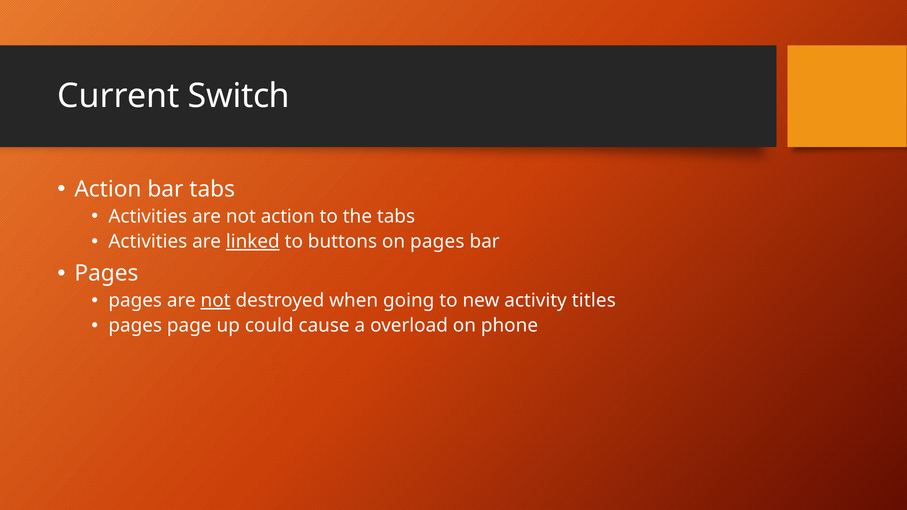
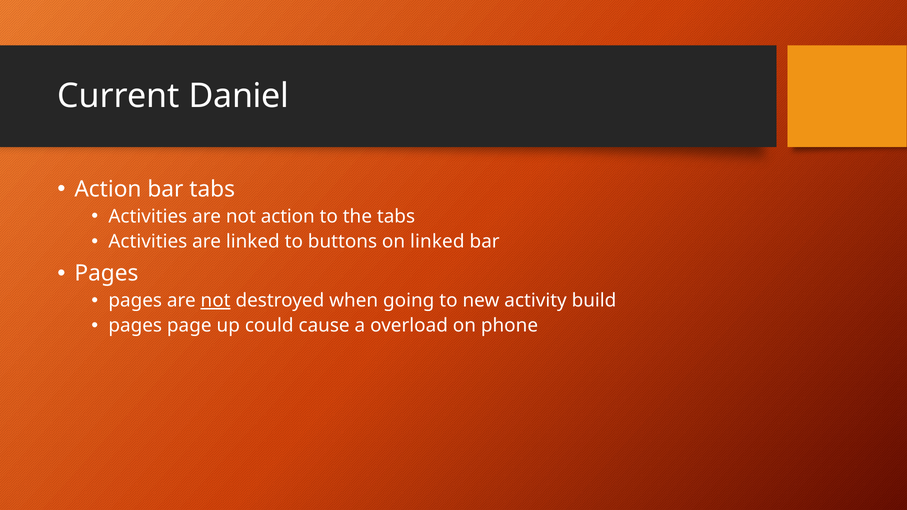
Switch: Switch -> Daniel
linked at (253, 242) underline: present -> none
on pages: pages -> linked
titles: titles -> build
